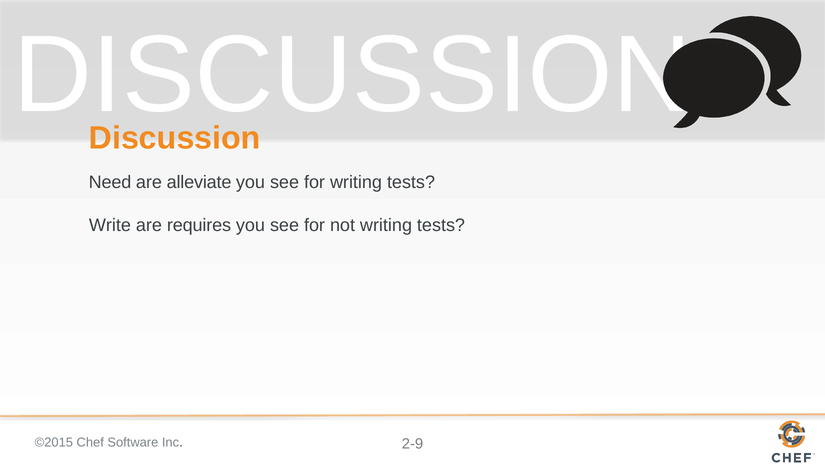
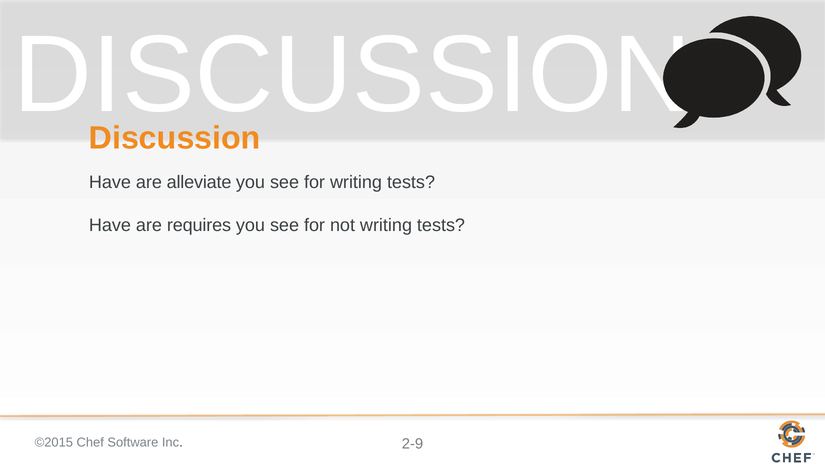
Need at (110, 182): Need -> Have
Write at (110, 226): Write -> Have
